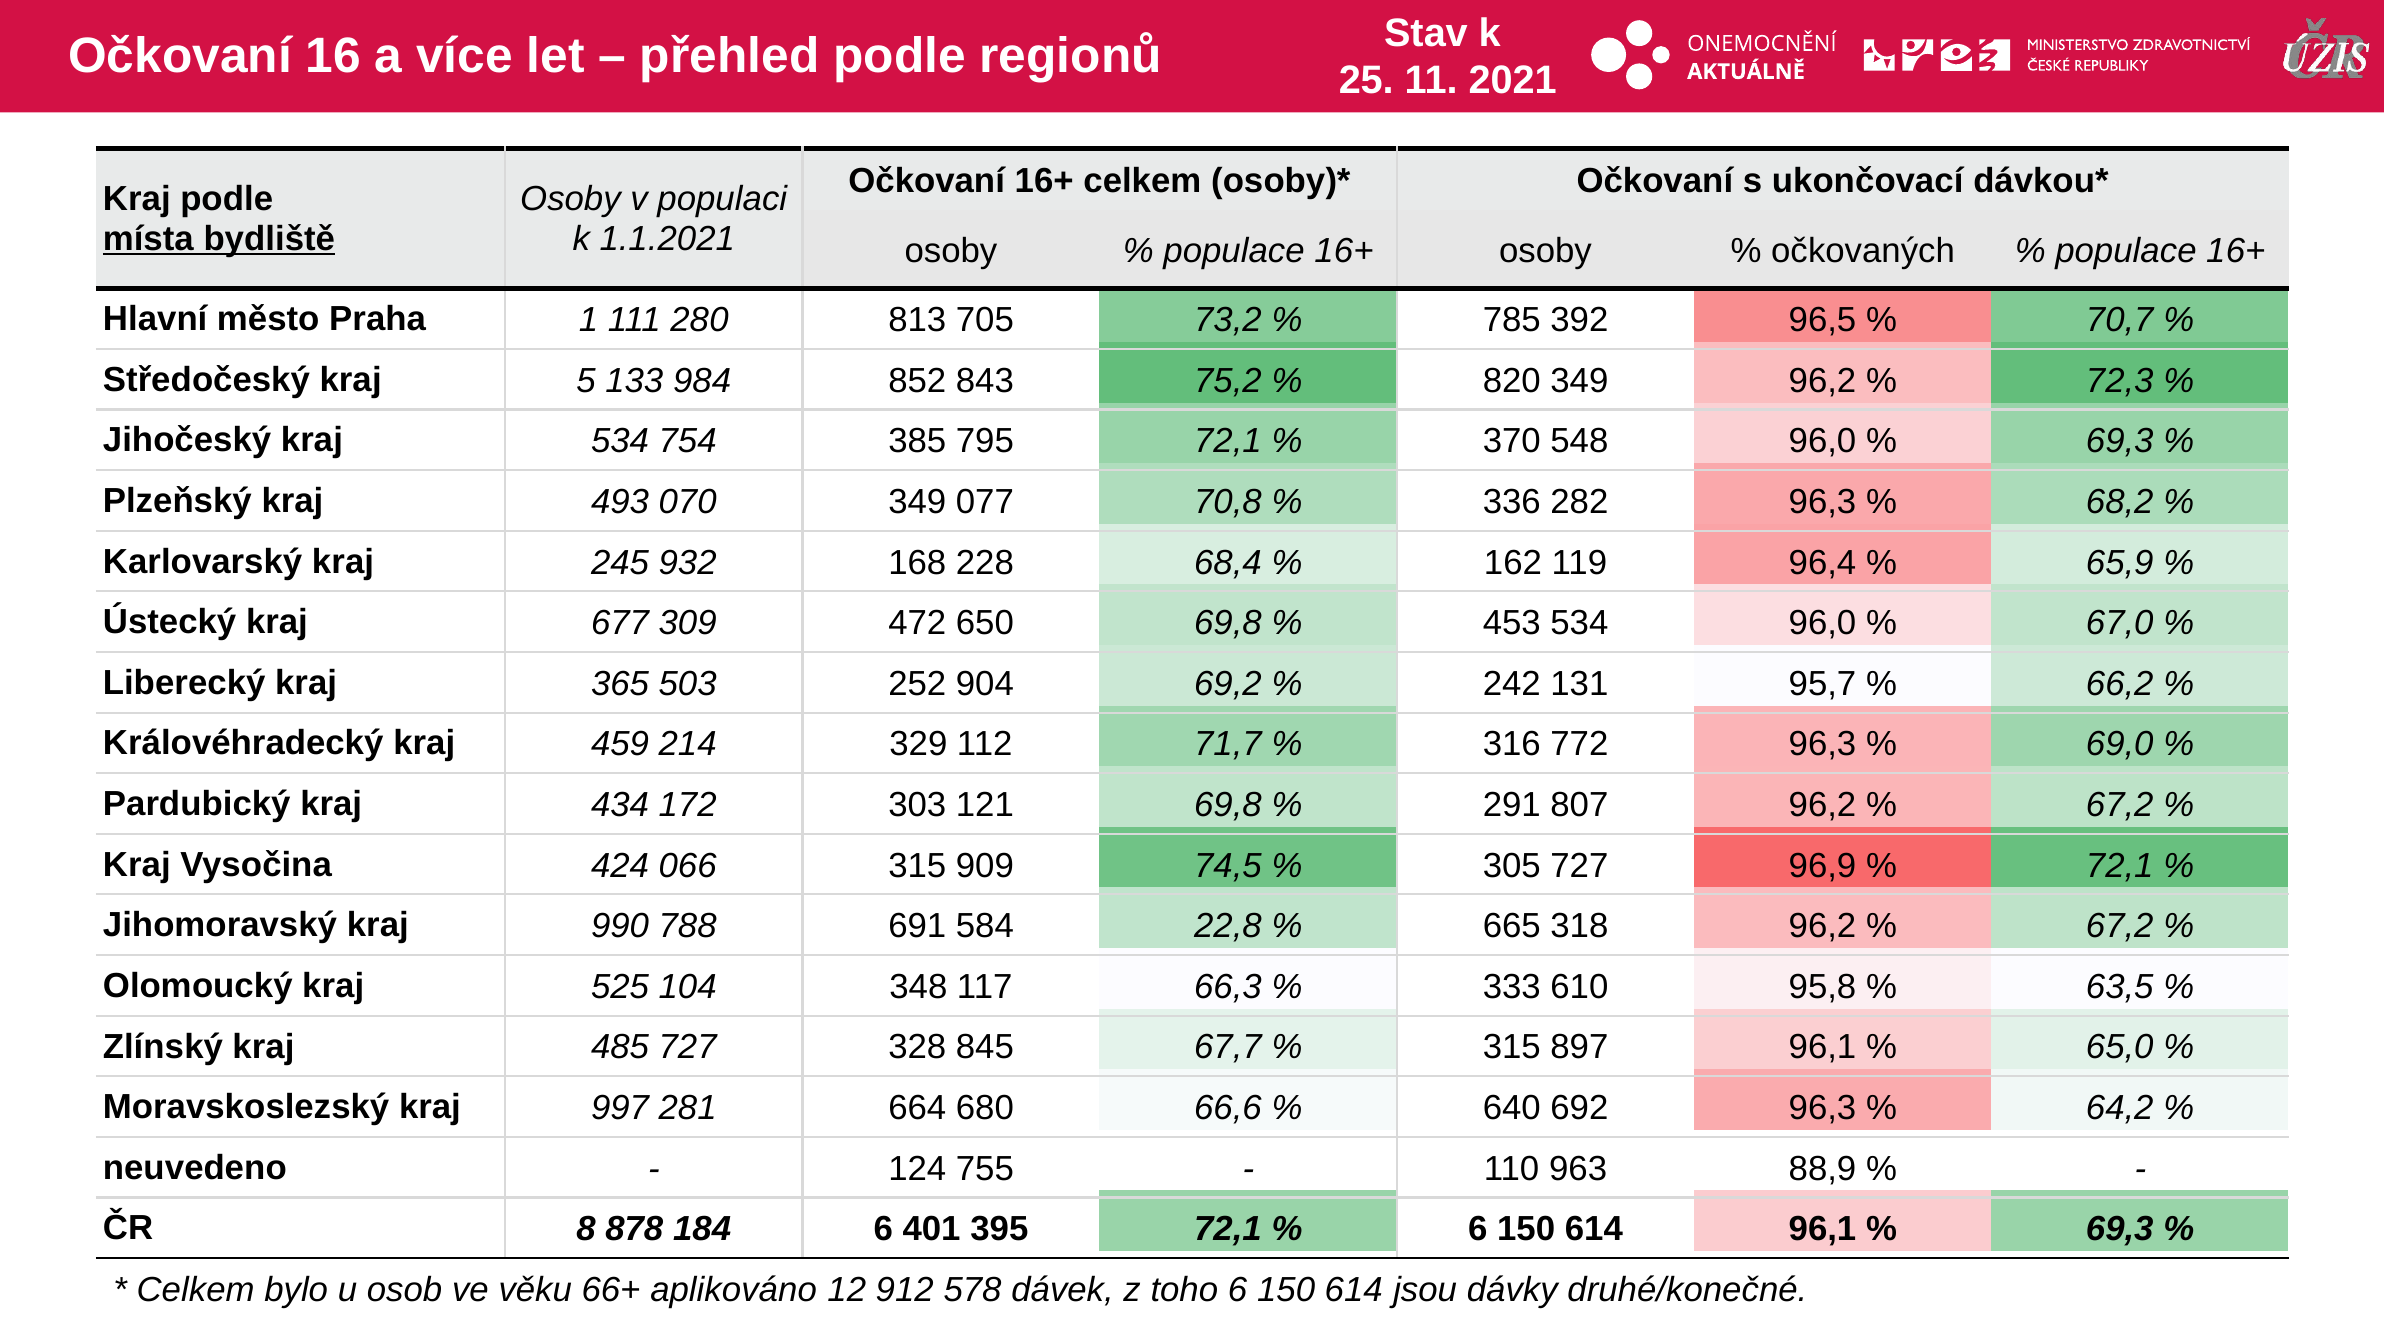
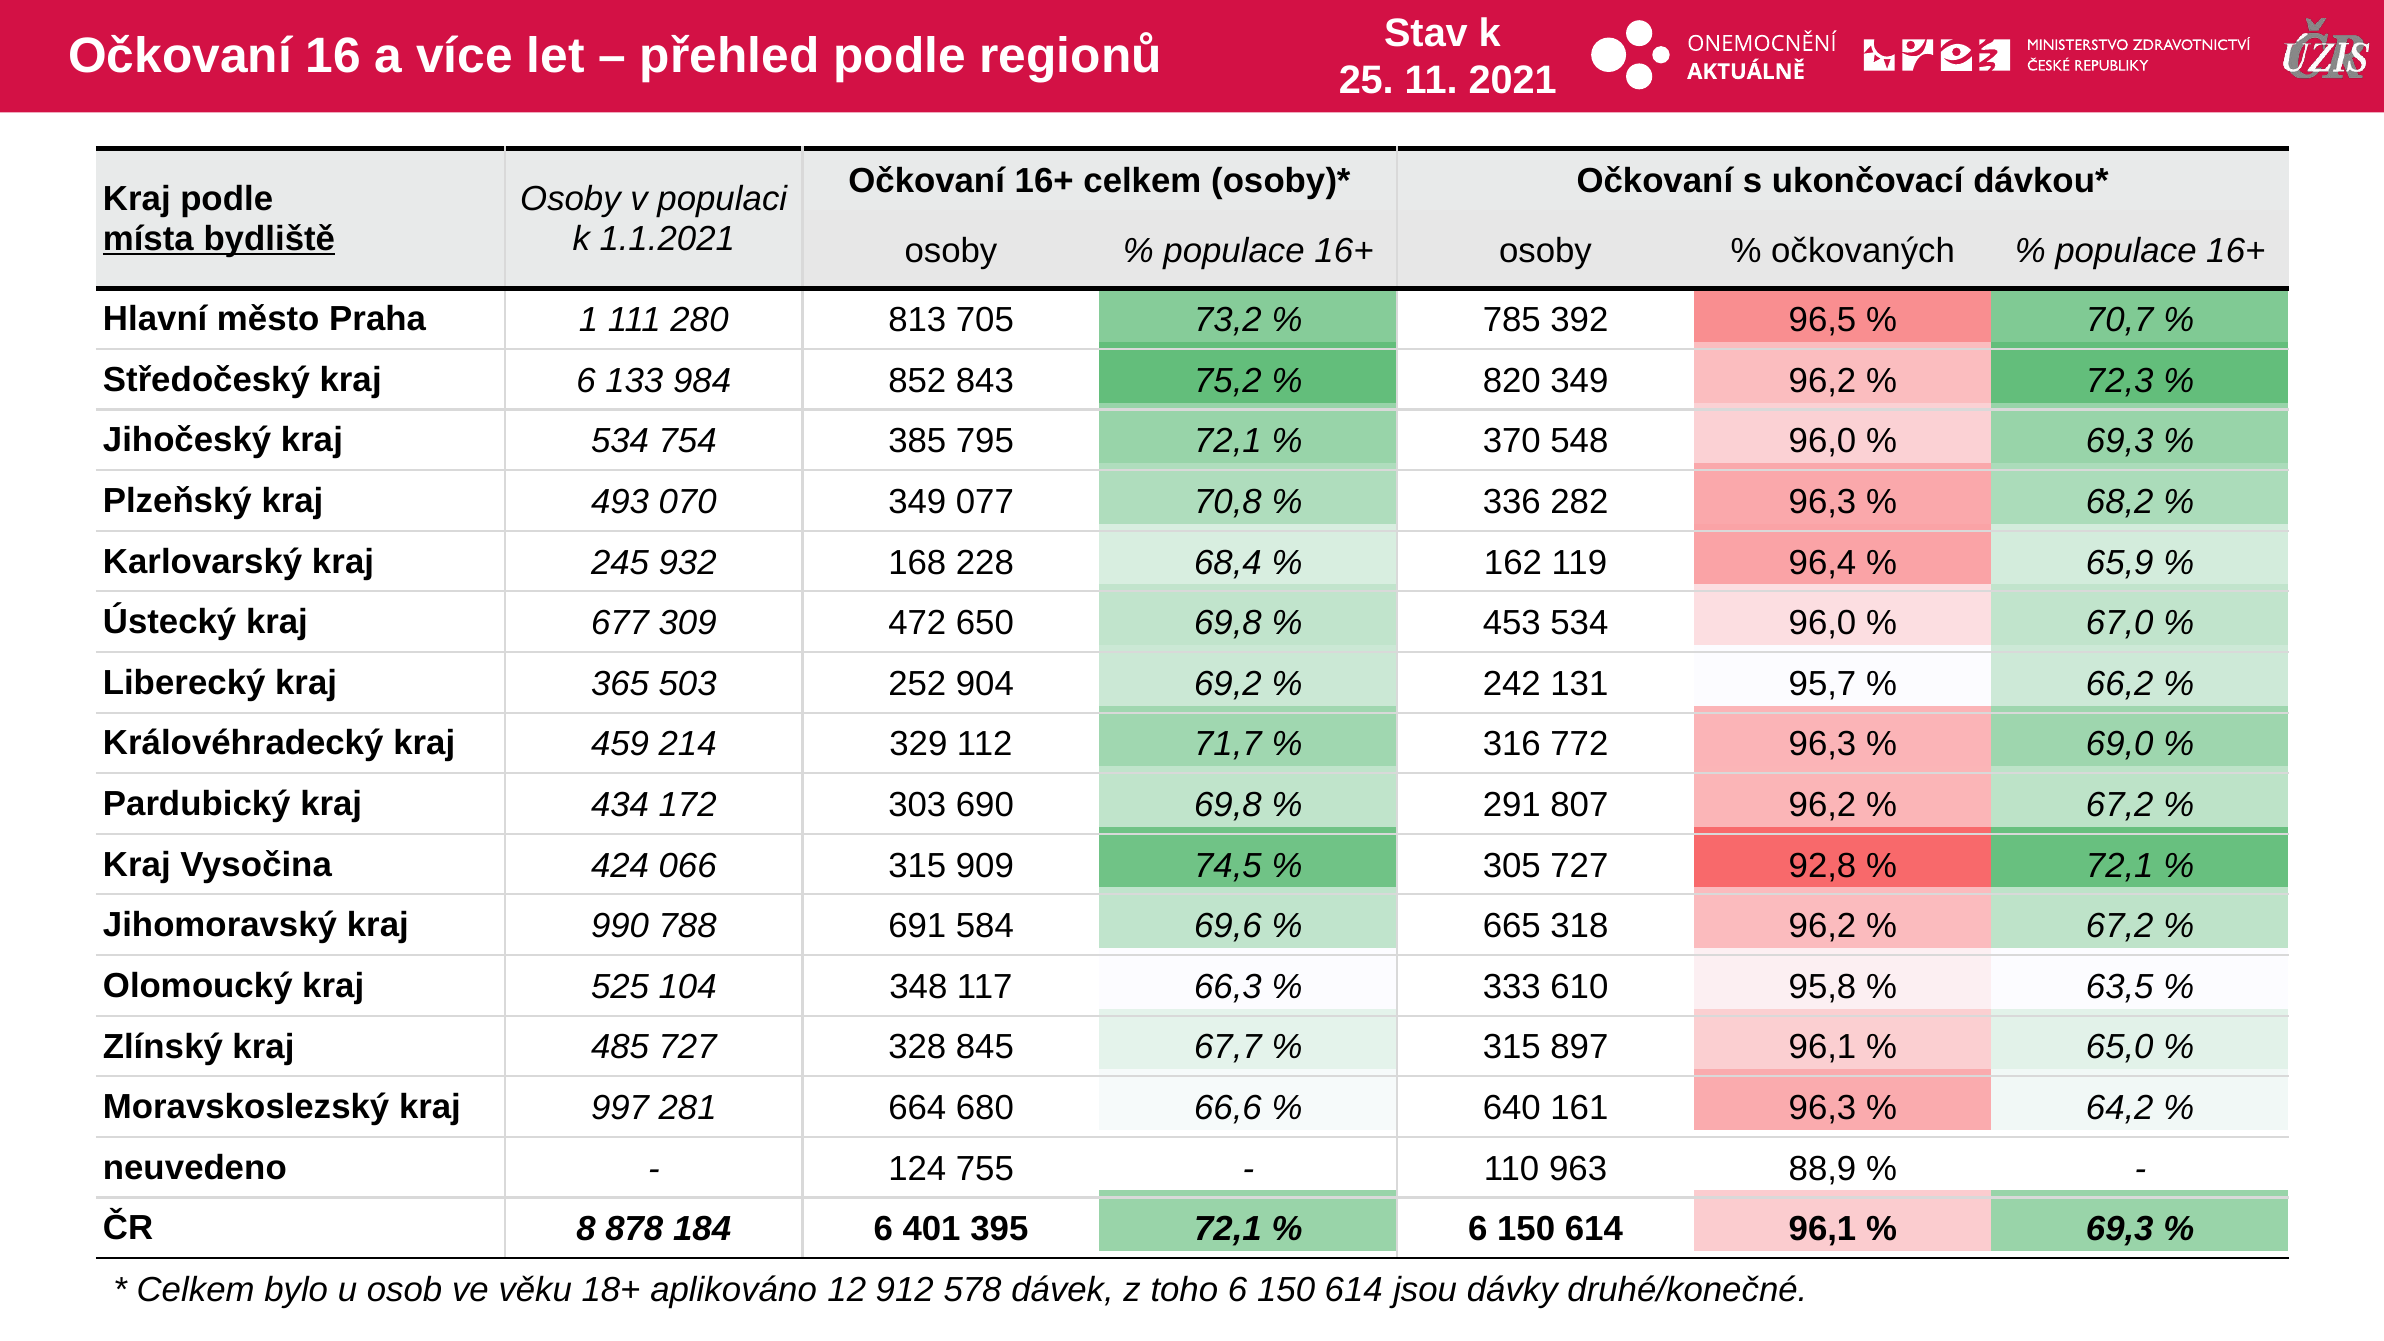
kraj 5: 5 -> 6
121: 121 -> 690
96,9: 96,9 -> 92,8
22,8: 22,8 -> 69,6
692: 692 -> 161
66+: 66+ -> 18+
